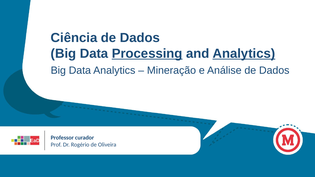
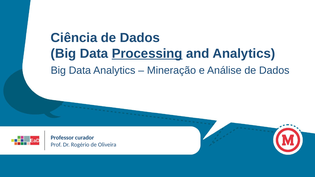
Analytics at (244, 54) underline: present -> none
